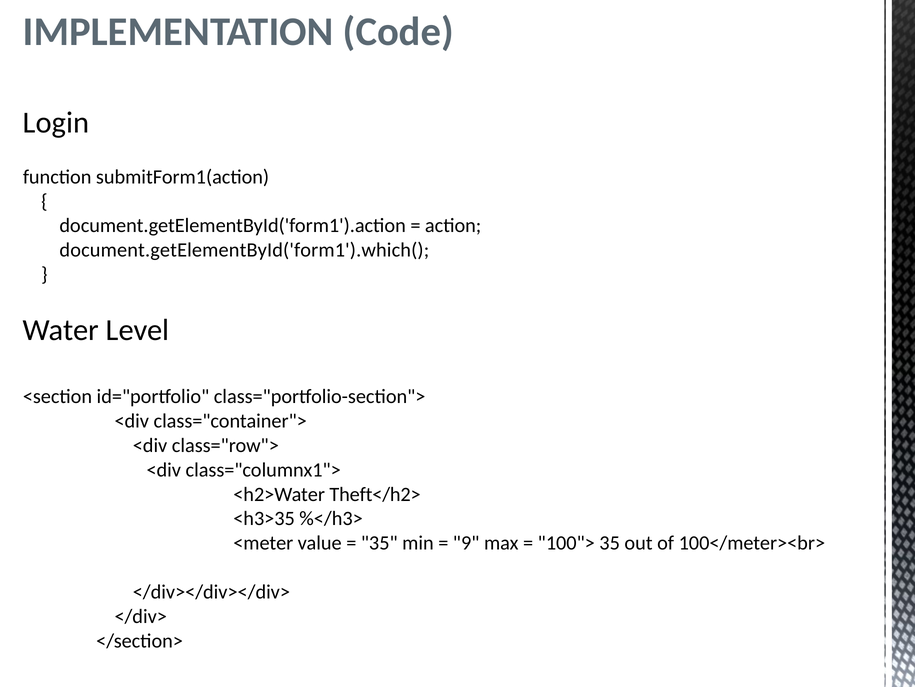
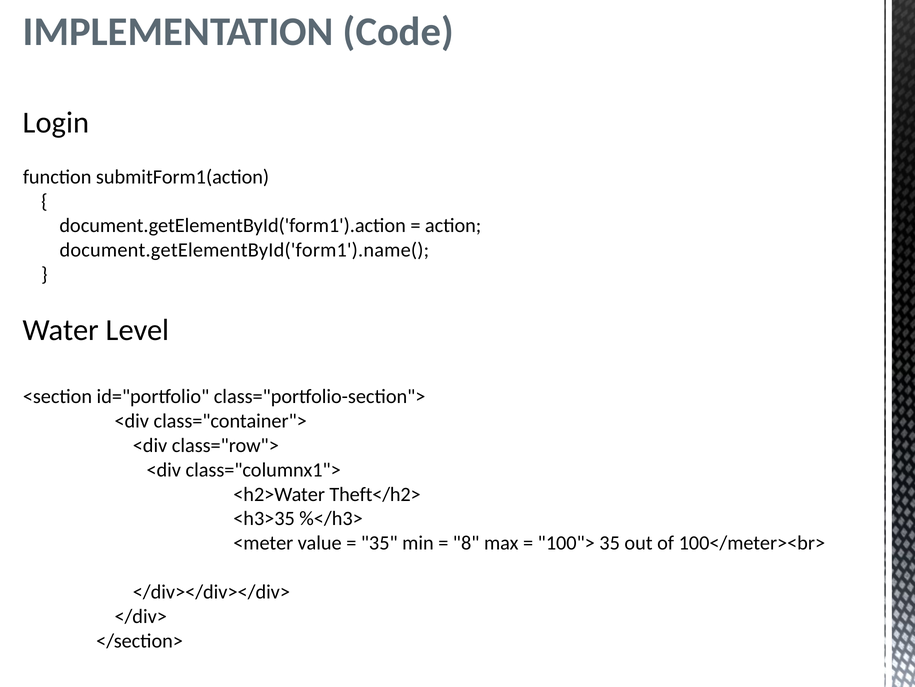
document.getElementById('form1').which(: document.getElementById('form1').which( -> document.getElementById('form1').name(
9: 9 -> 8
